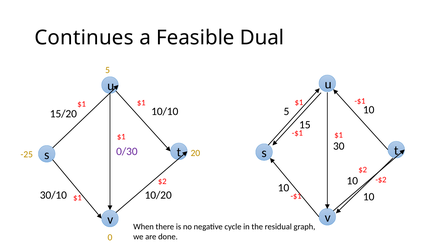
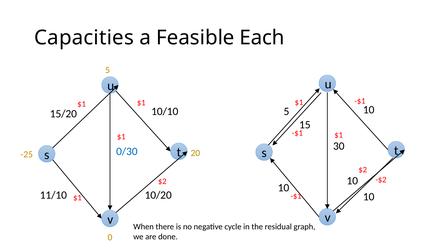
Continues: Continues -> Capacities
Dual: Dual -> Each
0/30 colour: purple -> blue
30/10: 30/10 -> 11/10
